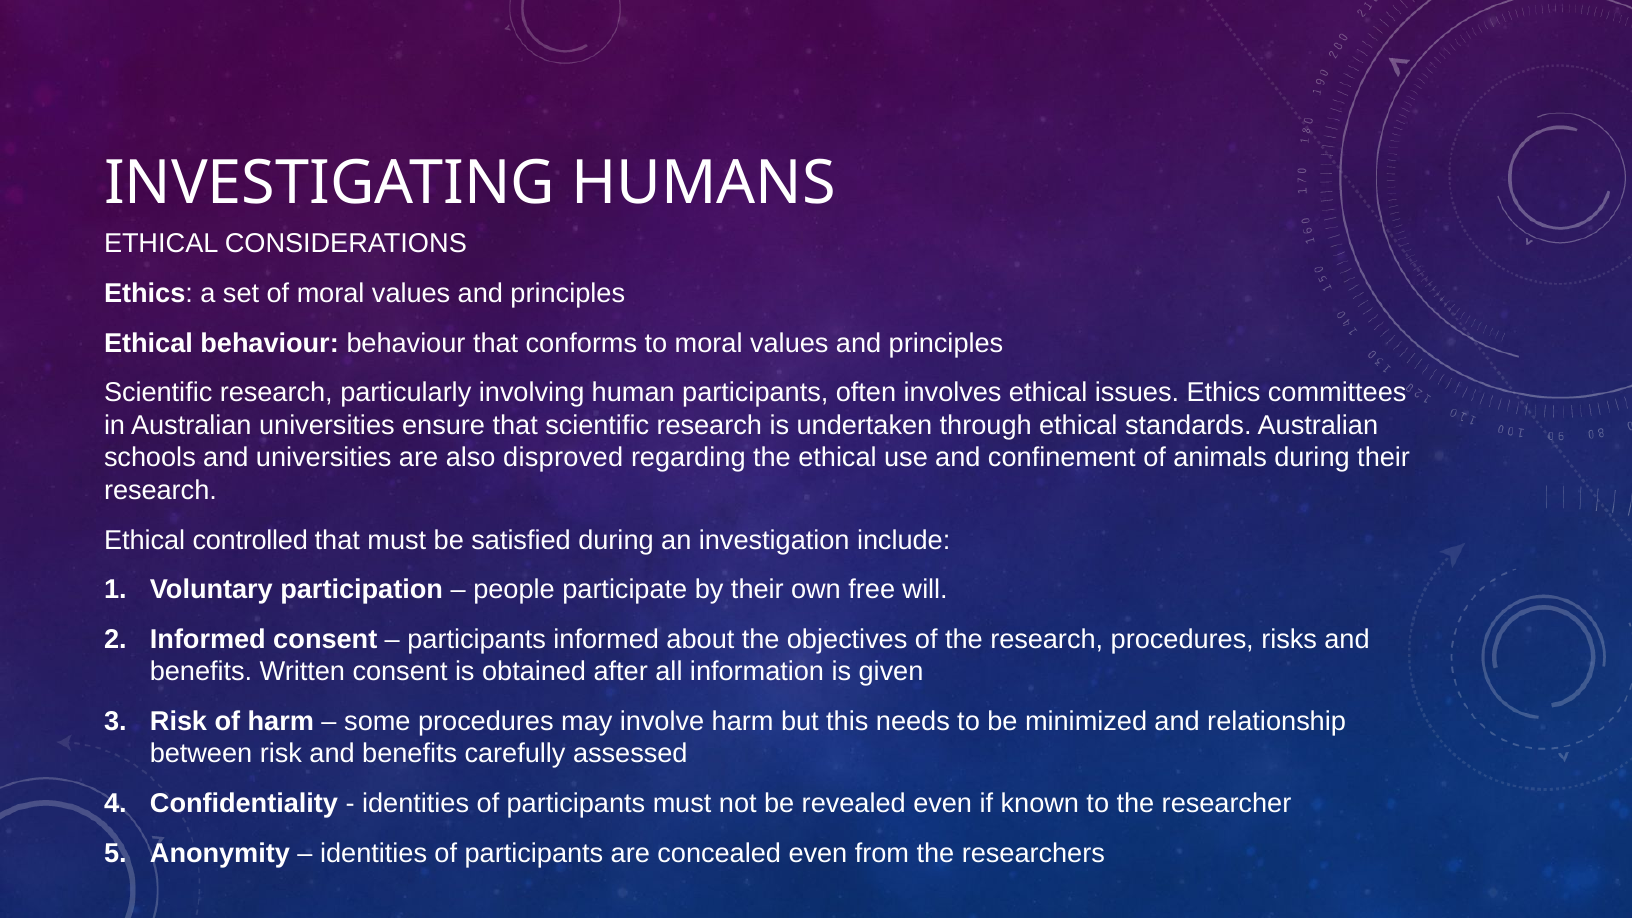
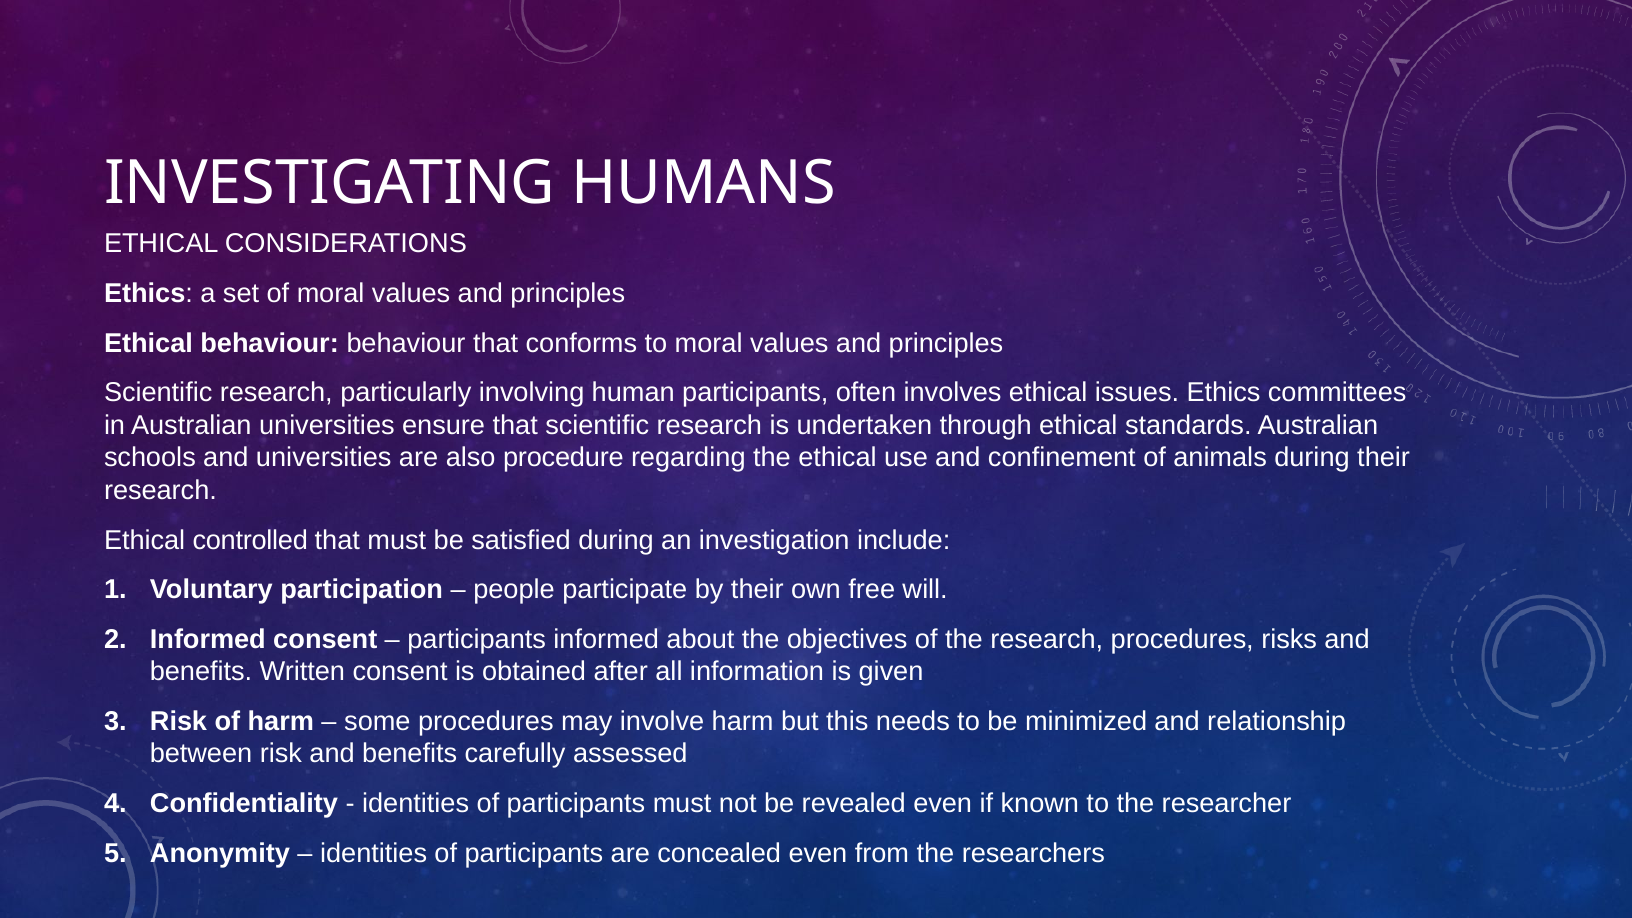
disproved: disproved -> procedure
